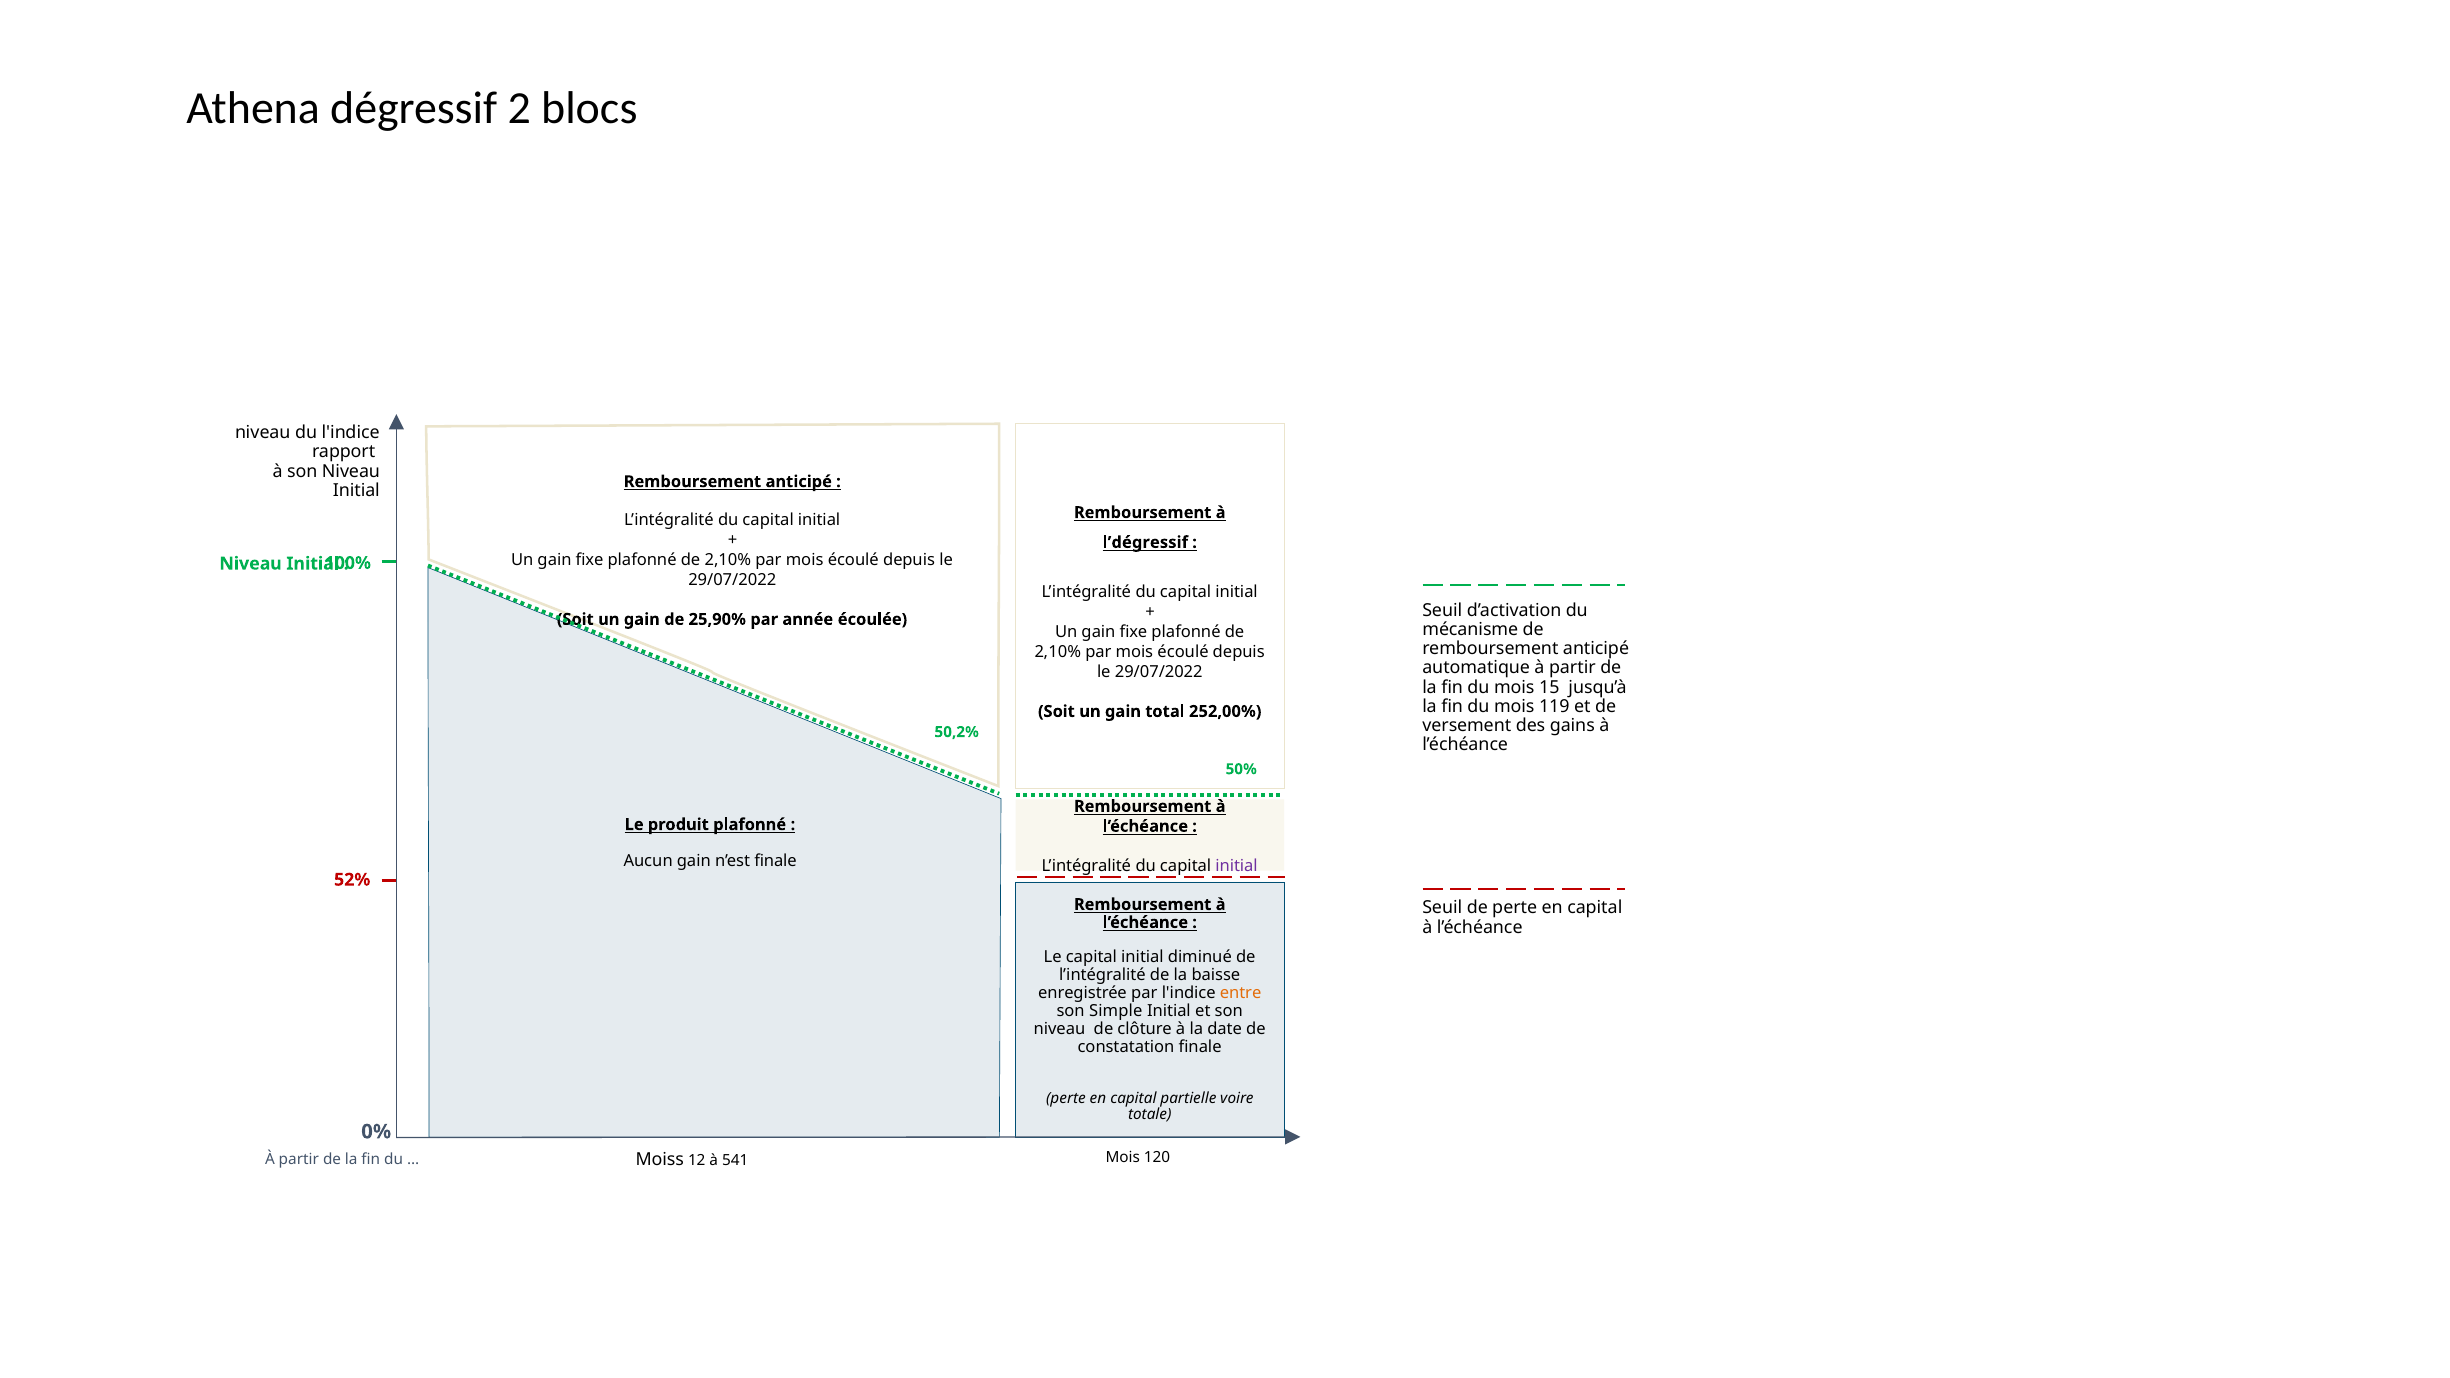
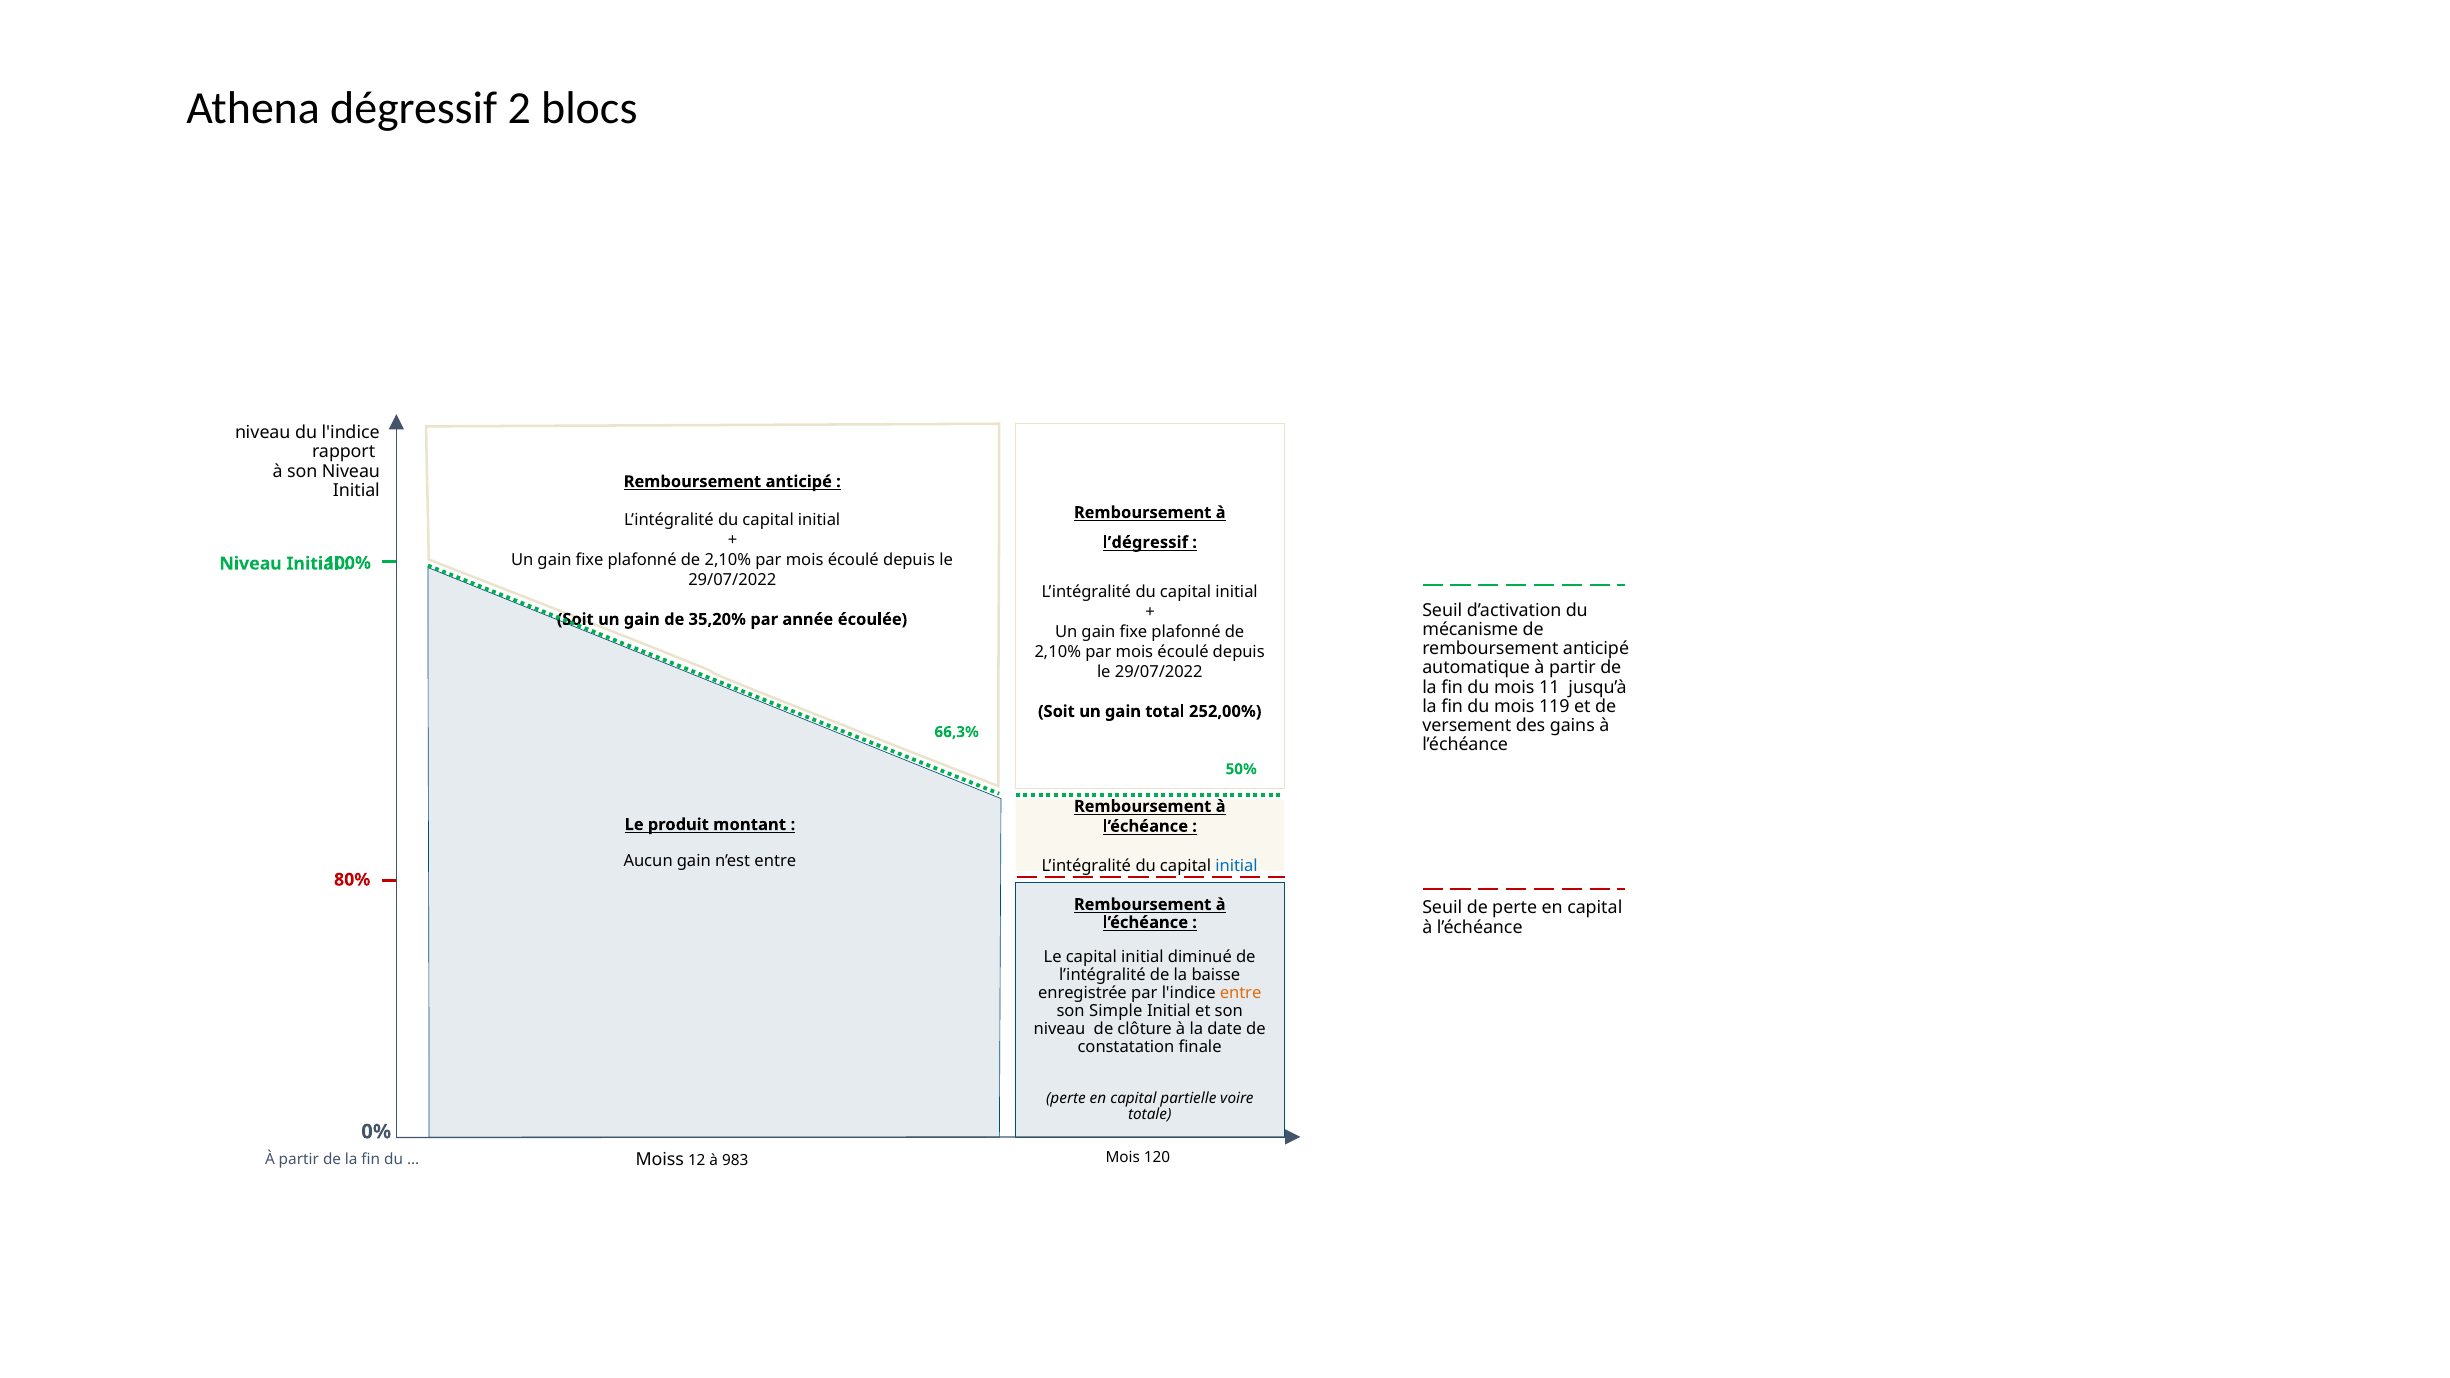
25,90%: 25,90% -> 35,20%
15: 15 -> 11
50,2%: 50,2% -> 66,3%
produit plafonné: plafonné -> montant
n’est finale: finale -> entre
initial at (1237, 866) colour: purple -> blue
52%: 52% -> 80%
541: 541 -> 983
